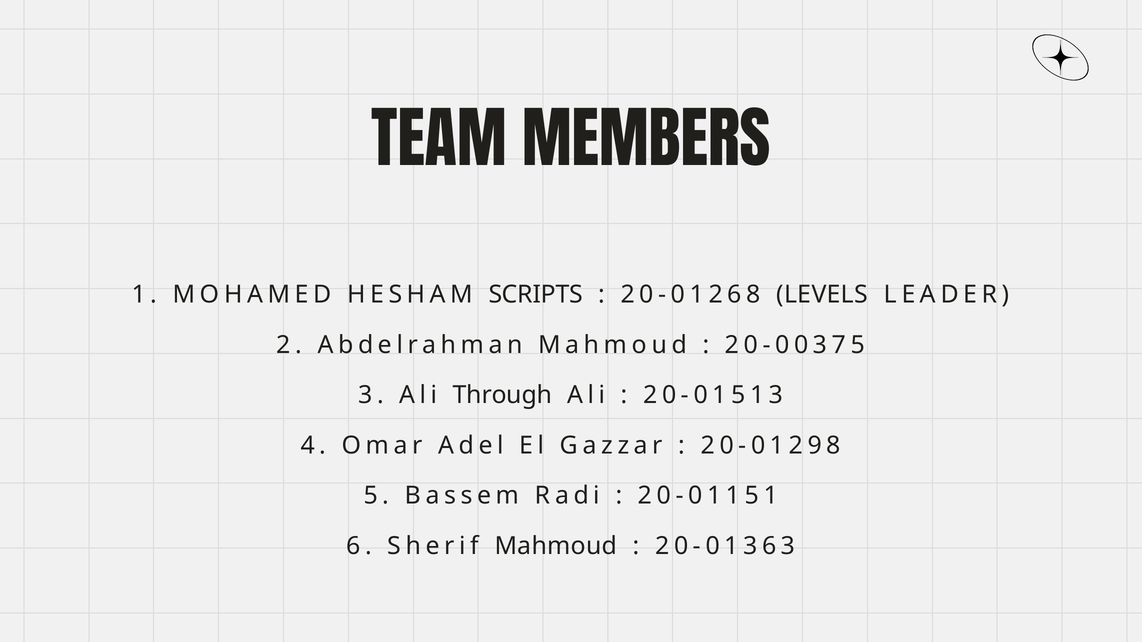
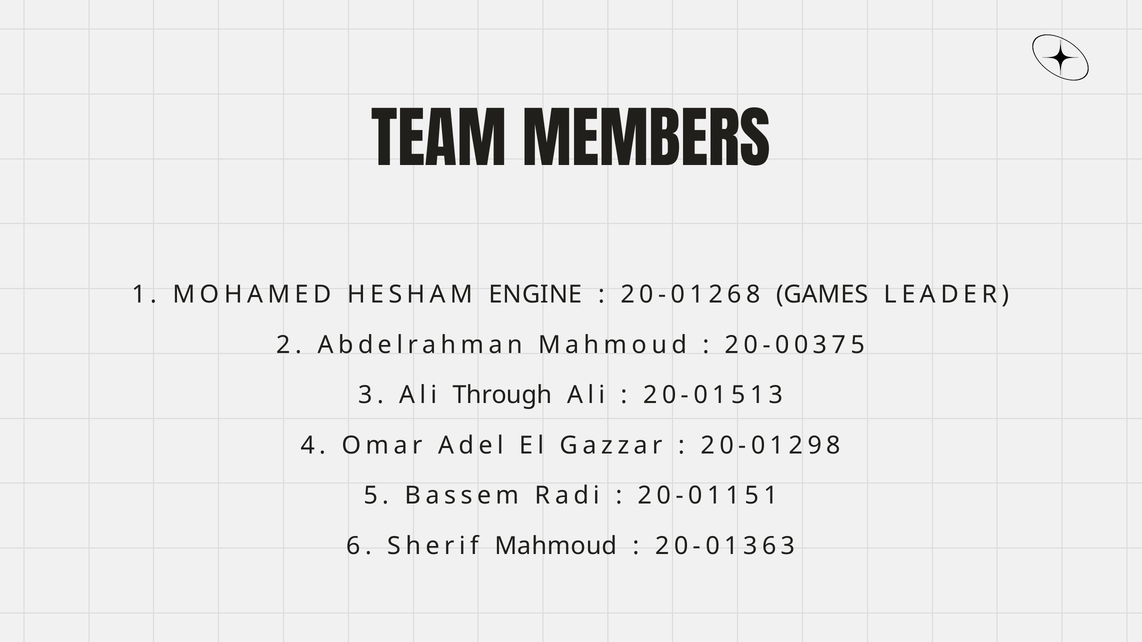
SCRIPTS: SCRIPTS -> ENGINE
LEVELS: LEVELS -> GAMES
